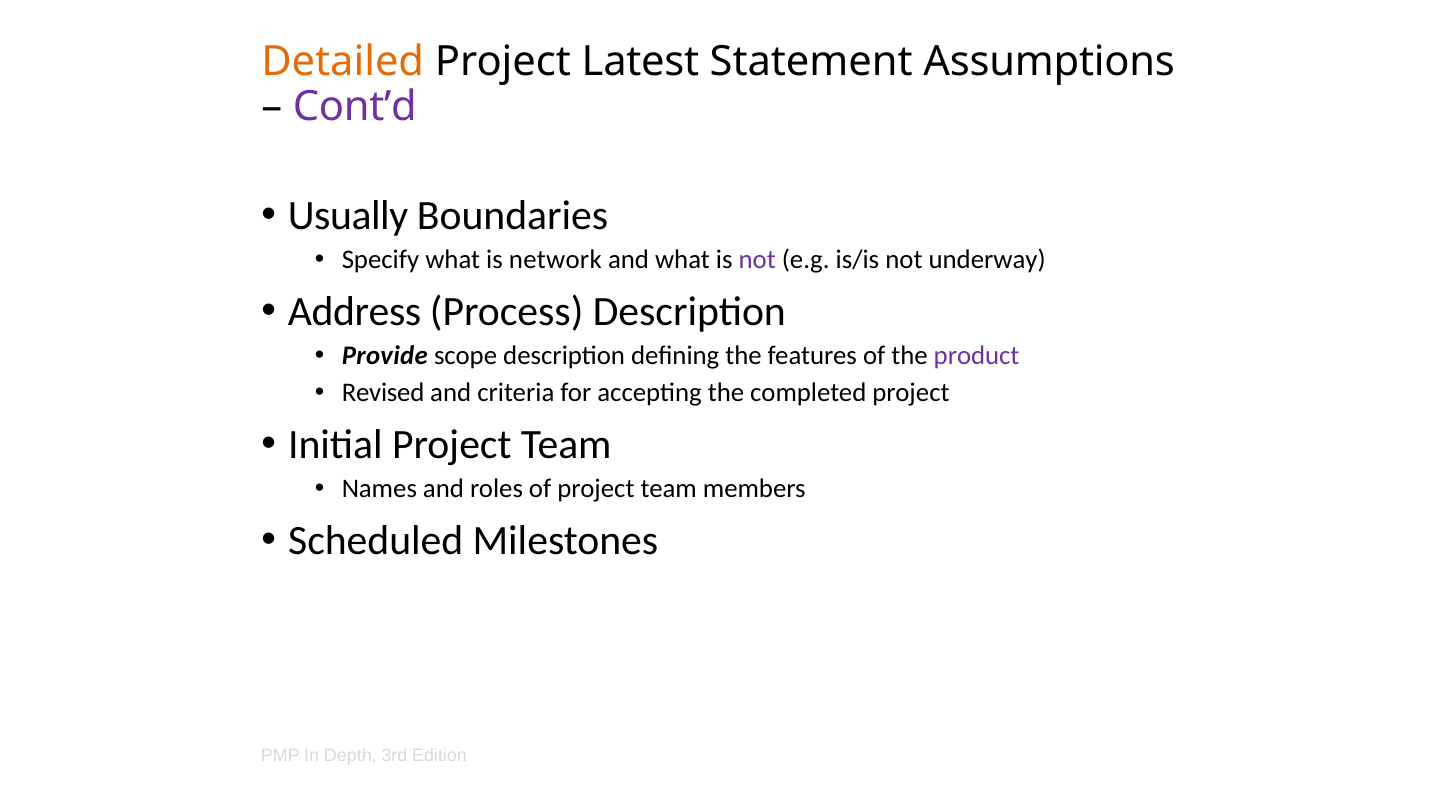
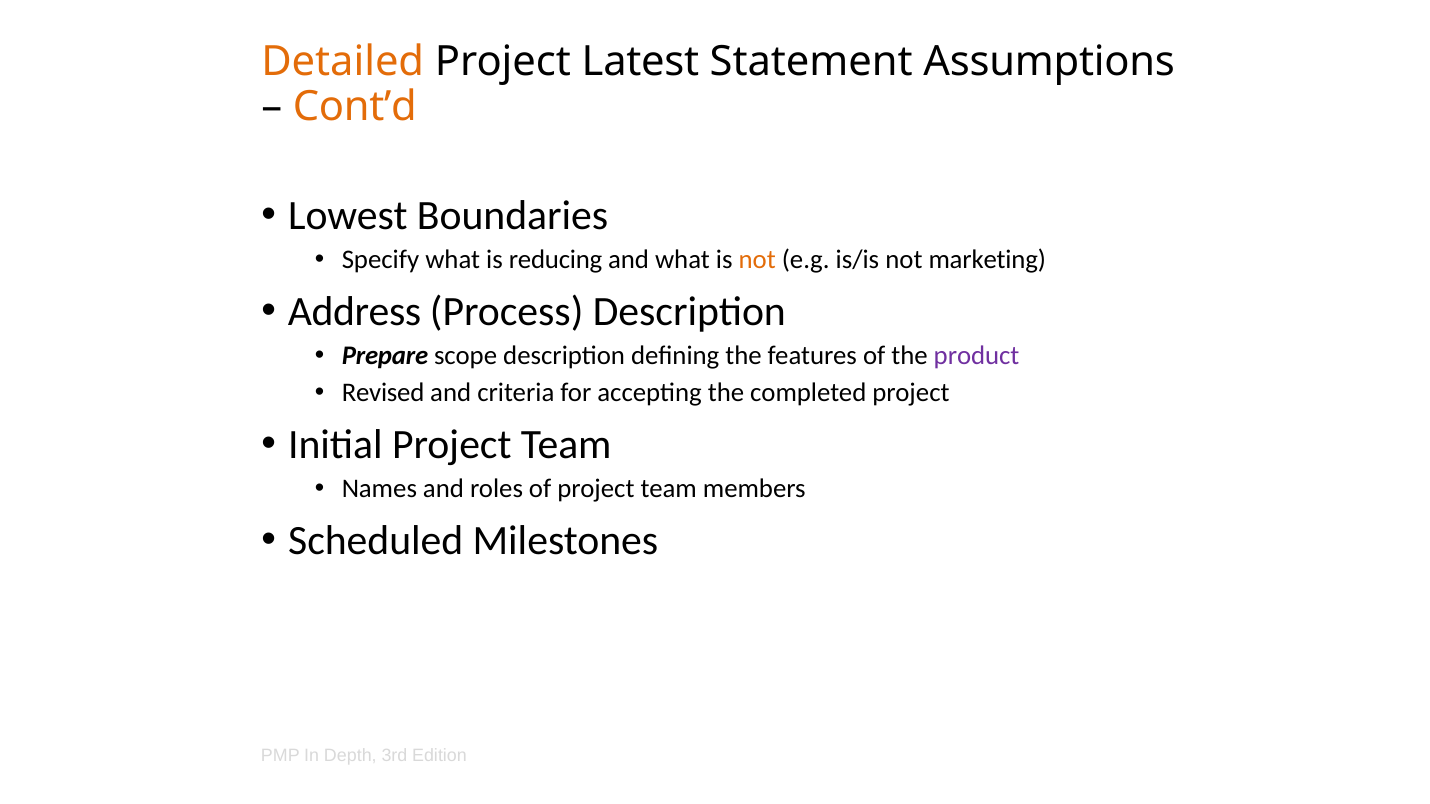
Cont’d colour: purple -> orange
Usually: Usually -> Lowest
network: network -> reducing
not at (757, 260) colour: purple -> orange
underway: underway -> marketing
Provide: Provide -> Prepare
